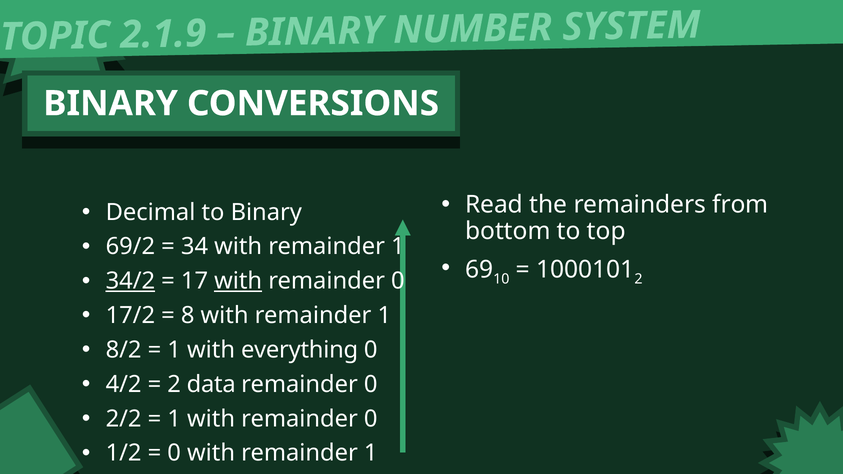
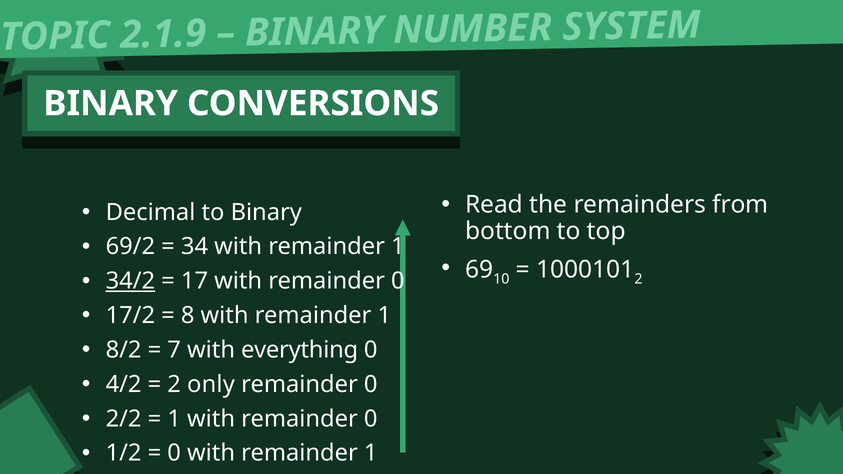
with at (238, 281) underline: present -> none
1 at (174, 350): 1 -> 7
data: data -> only
